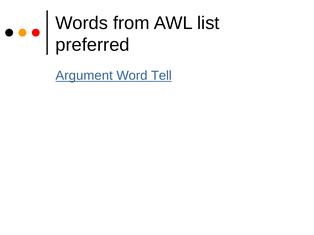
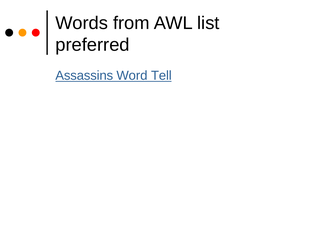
Argument: Argument -> Assassins
